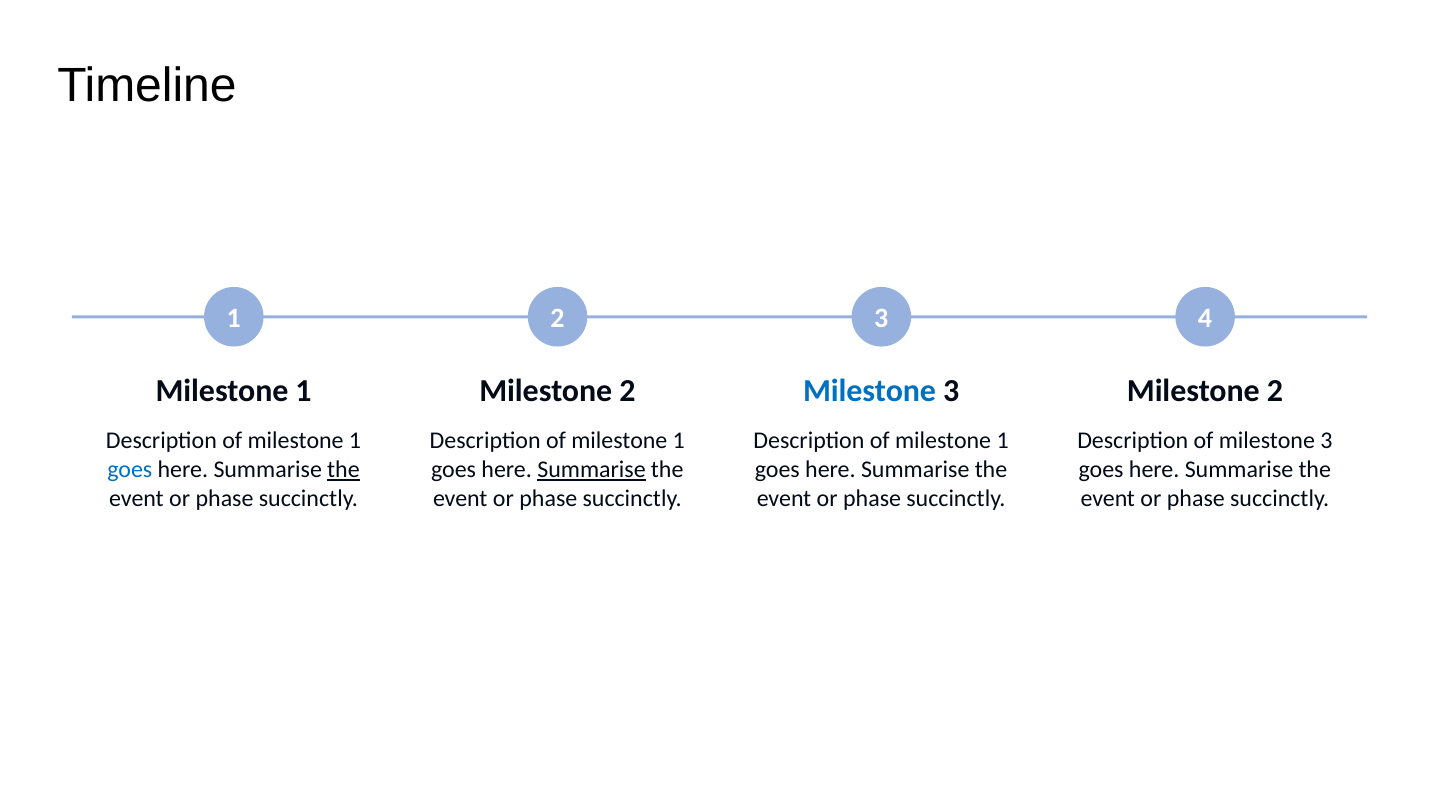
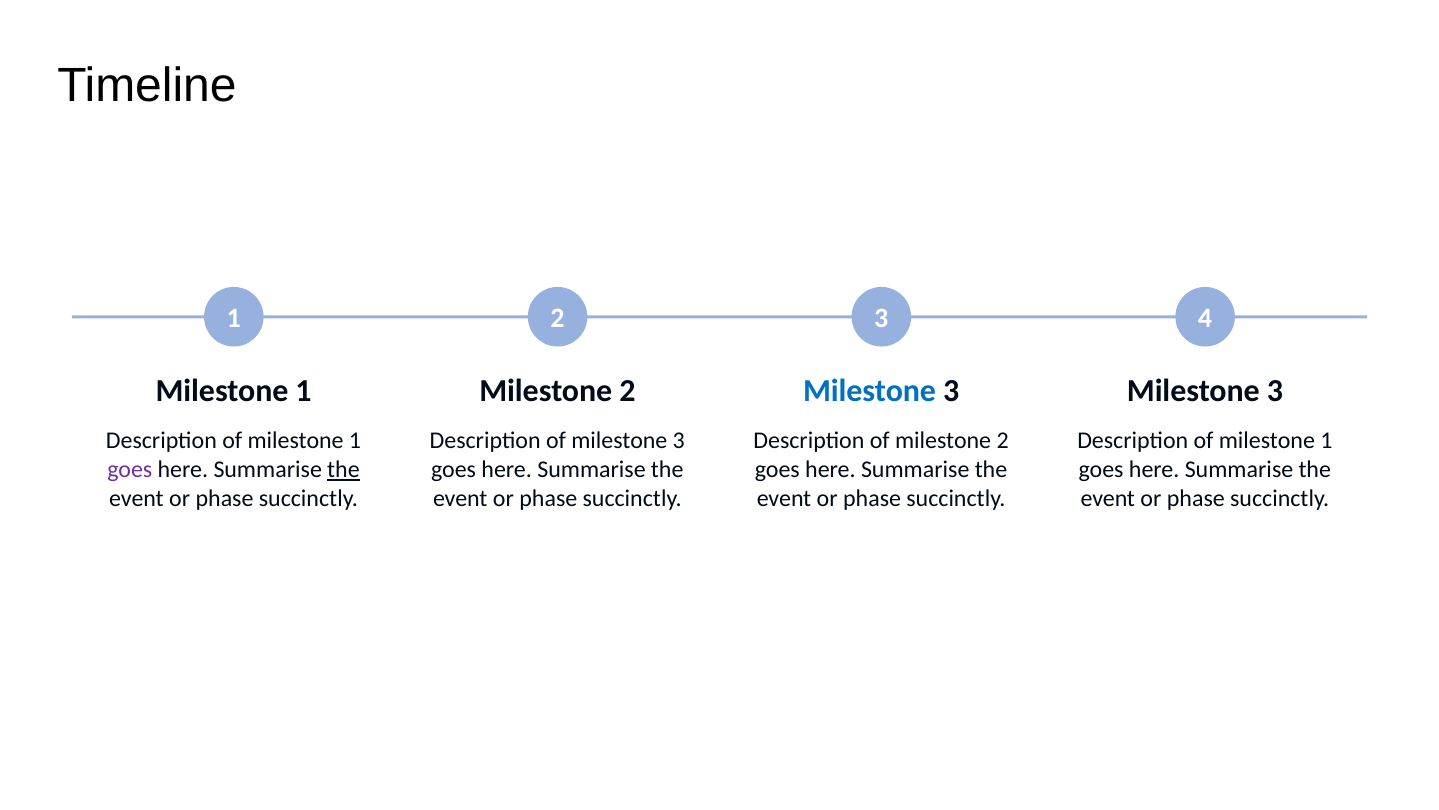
2 at (1275, 391): 2 -> 3
1 at (679, 441): 1 -> 3
1 at (1003, 441): 1 -> 2
3 at (1326, 441): 3 -> 1
goes at (130, 469) colour: blue -> purple
Summarise at (592, 469) underline: present -> none
